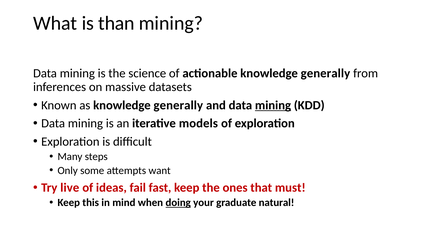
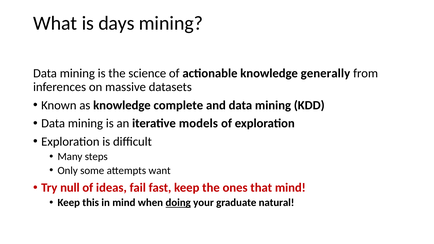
than: than -> days
as knowledge generally: generally -> complete
mining at (273, 105) underline: present -> none
live: live -> null
that must: must -> mind
